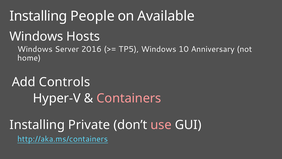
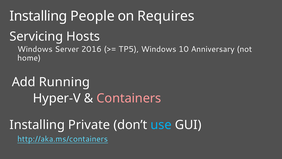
Available: Available -> Requires
Windows at (36, 36): Windows -> Servicing
Controls: Controls -> Running
use colour: pink -> light blue
